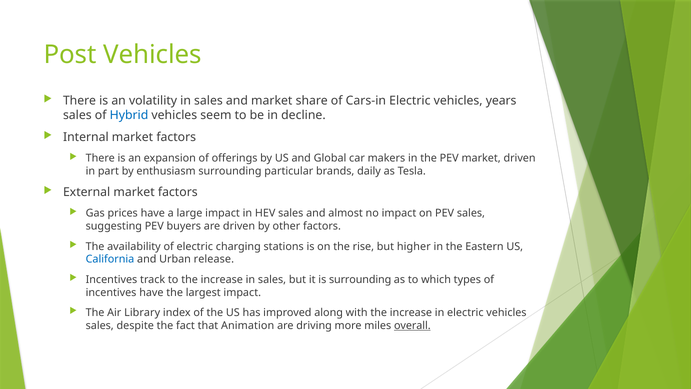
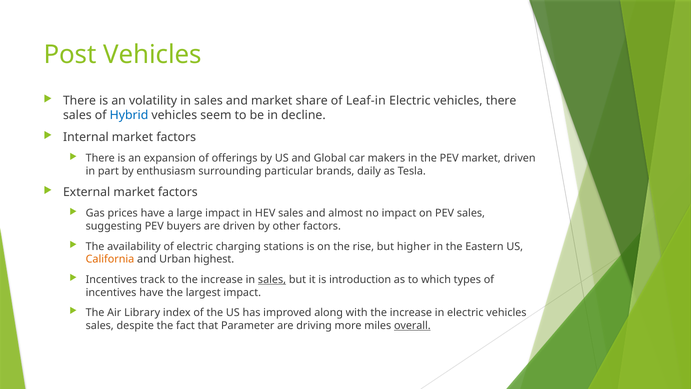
Cars-in: Cars-in -> Leaf-in
vehicles years: years -> there
California colour: blue -> orange
release: release -> highest
sales at (272, 279) underline: none -> present
is surrounding: surrounding -> introduction
Animation: Animation -> Parameter
